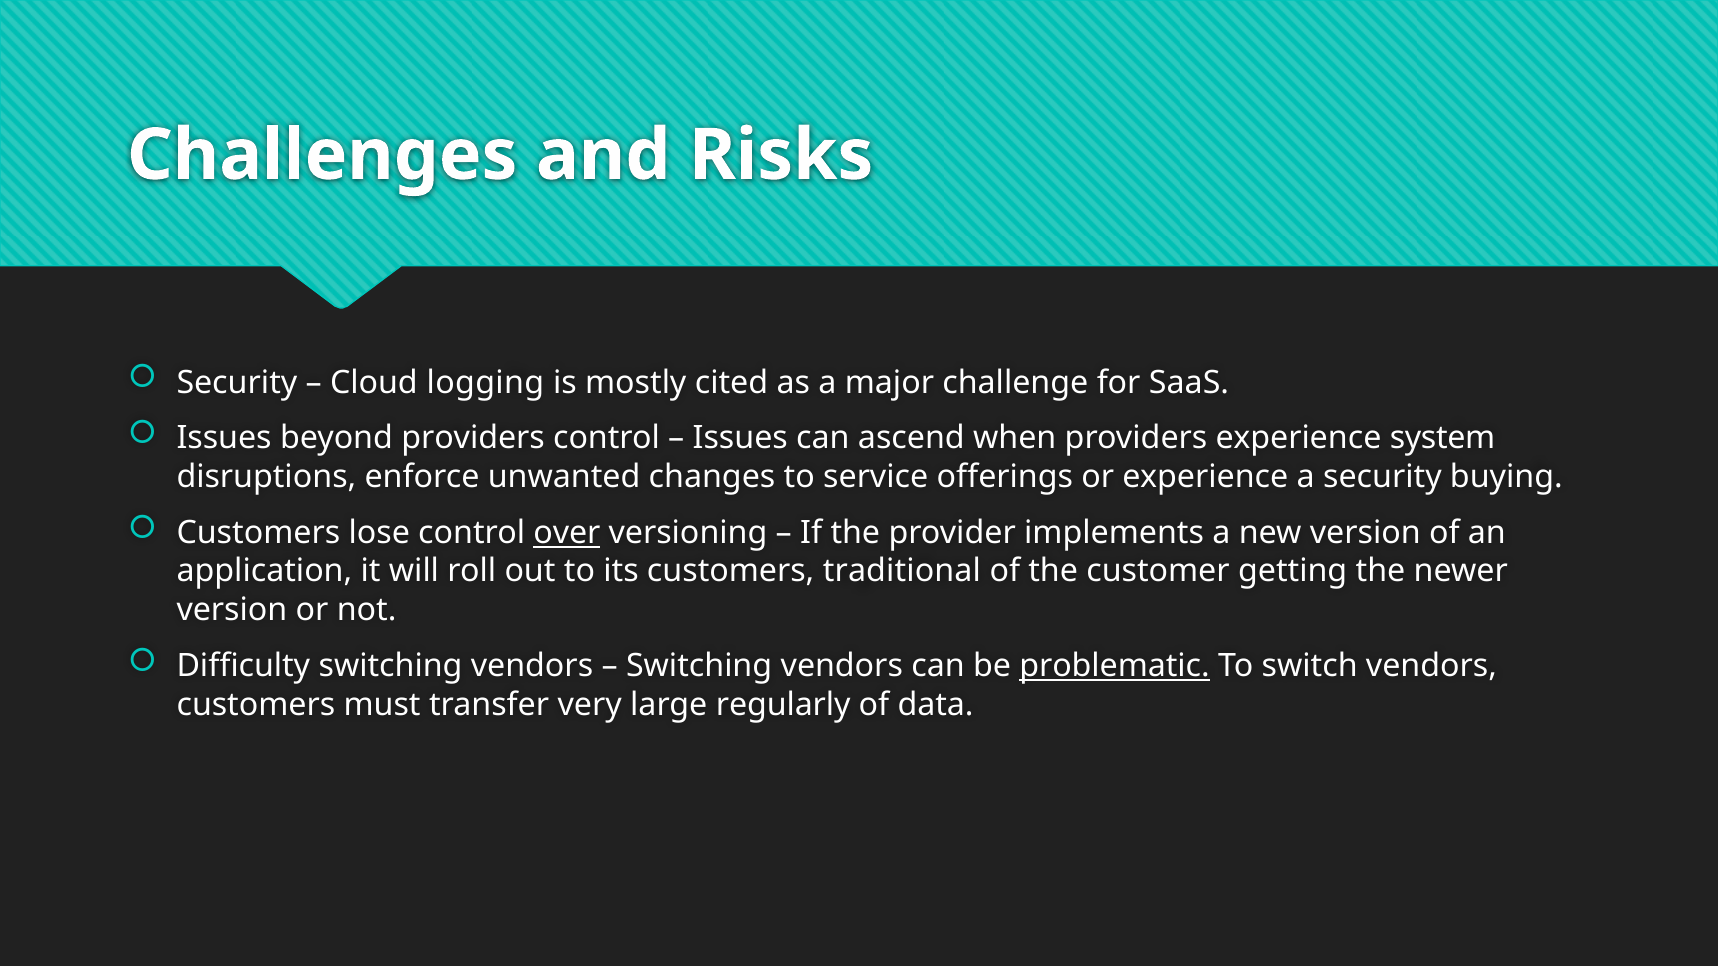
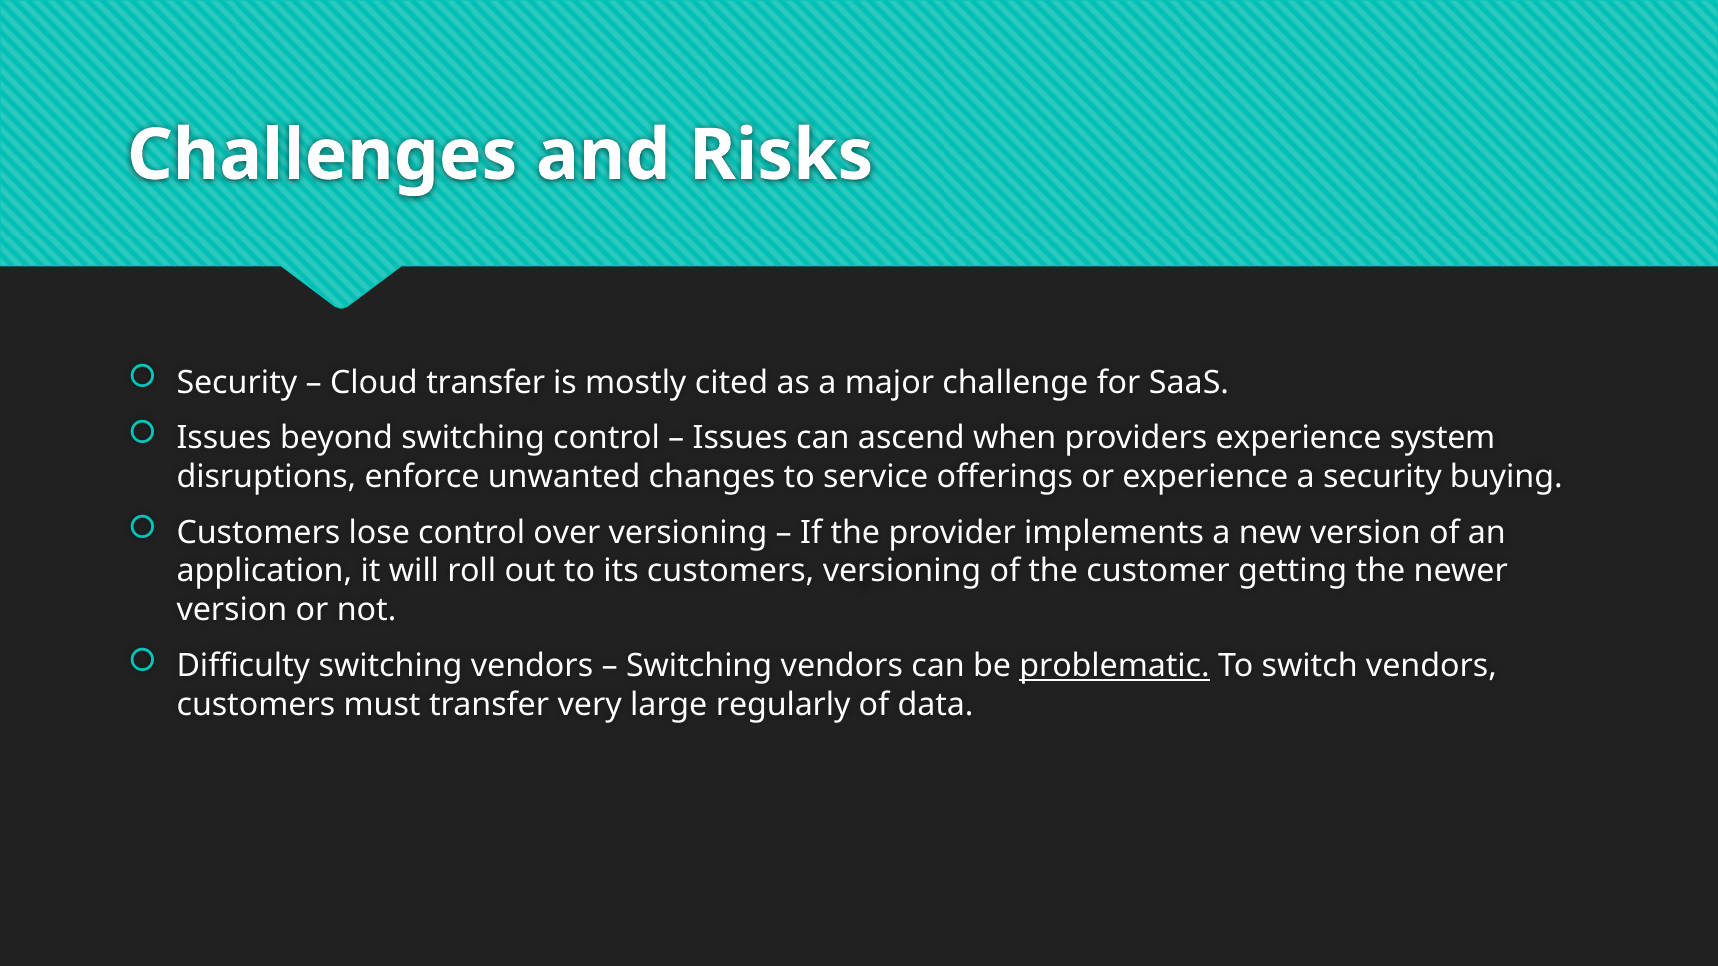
Cloud logging: logging -> transfer
beyond providers: providers -> switching
over underline: present -> none
customers traditional: traditional -> versioning
